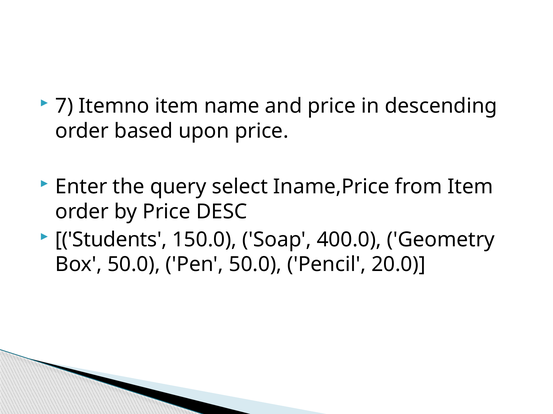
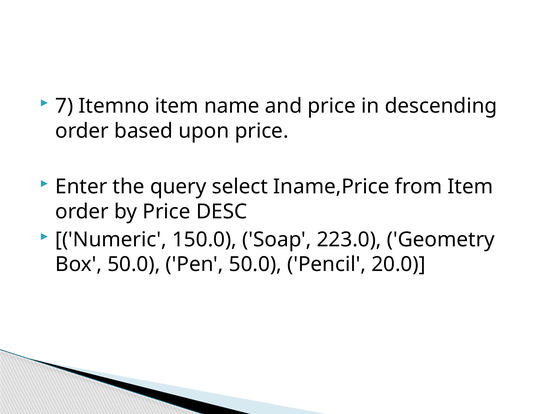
Students: Students -> Numeric
400.0: 400.0 -> 223.0
